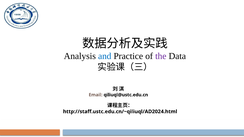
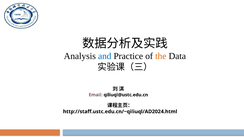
the colour: purple -> orange
